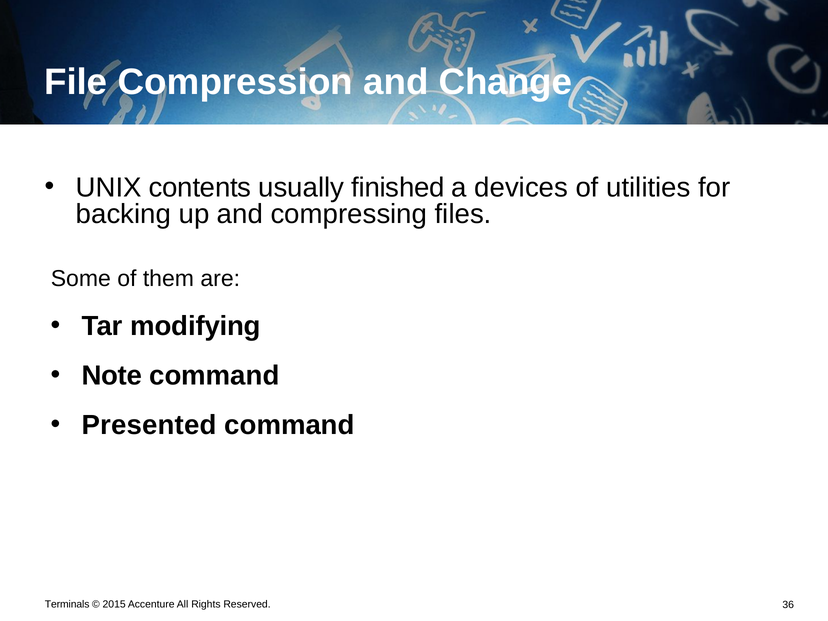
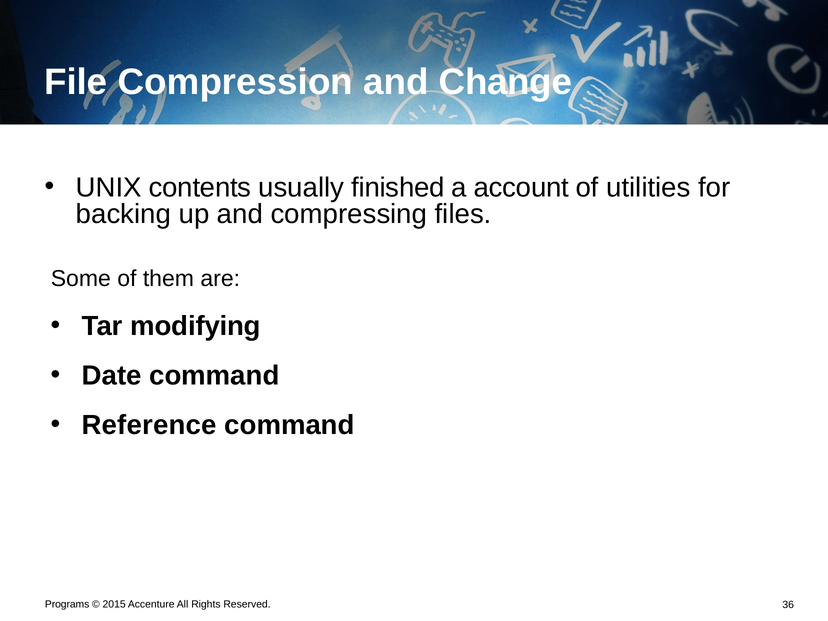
devices: devices -> account
Note: Note -> Date
Presented: Presented -> Reference
Terminals: Terminals -> Programs
